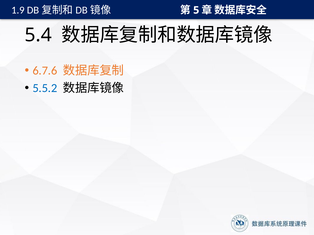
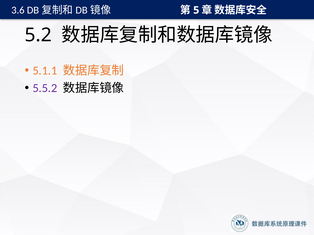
1.9: 1.9 -> 3.6
5.4: 5.4 -> 5.2
6.7.6: 6.7.6 -> 5.1.1
5.5.2 colour: blue -> purple
